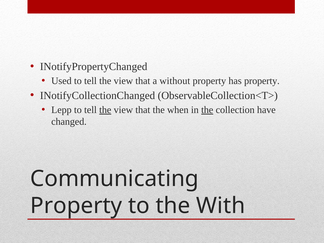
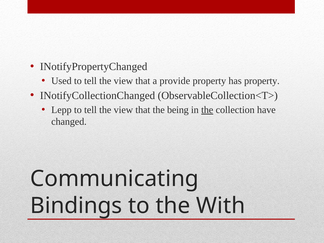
without: without -> provide
the at (105, 110) underline: present -> none
when: when -> being
Property at (76, 206): Property -> Bindings
